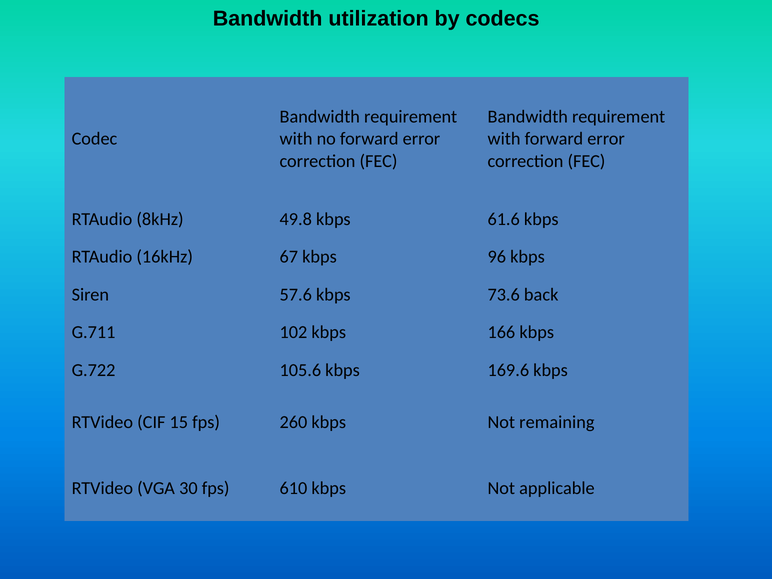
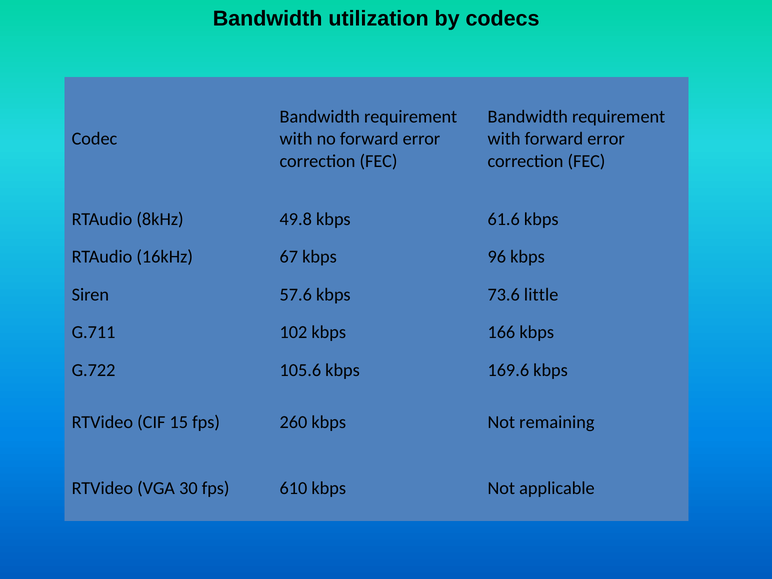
back: back -> little
